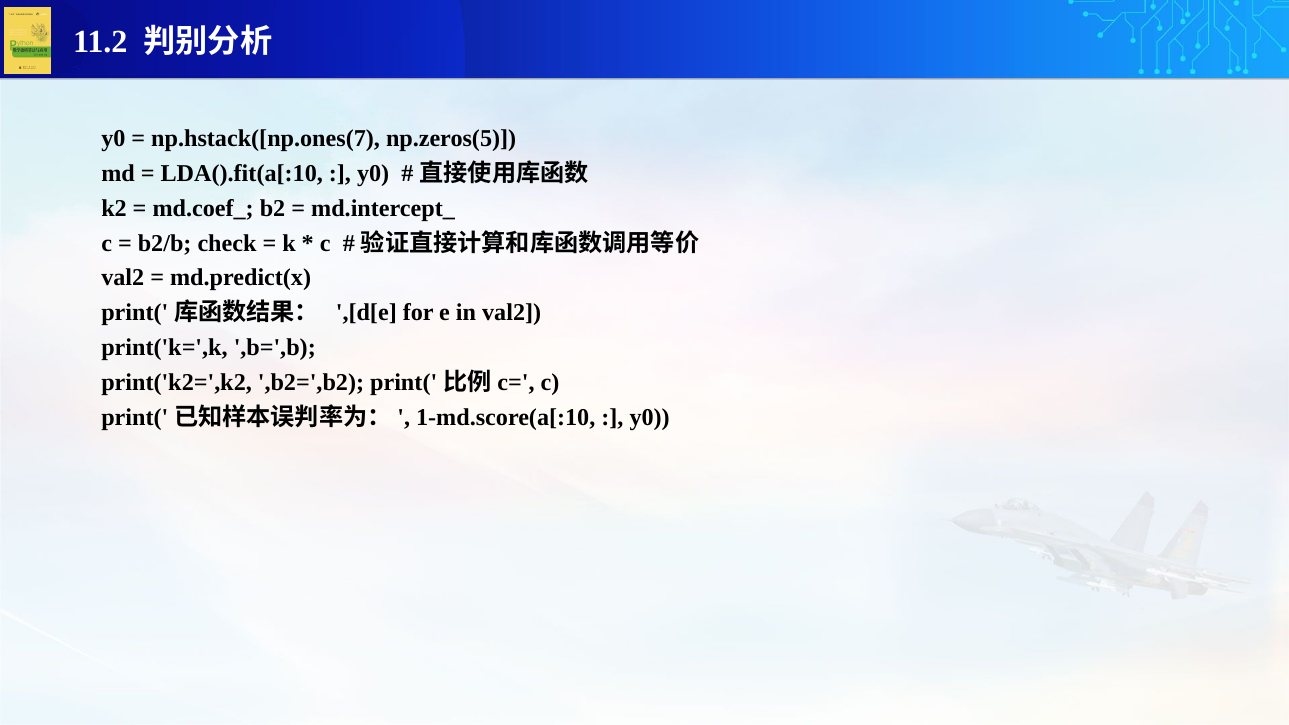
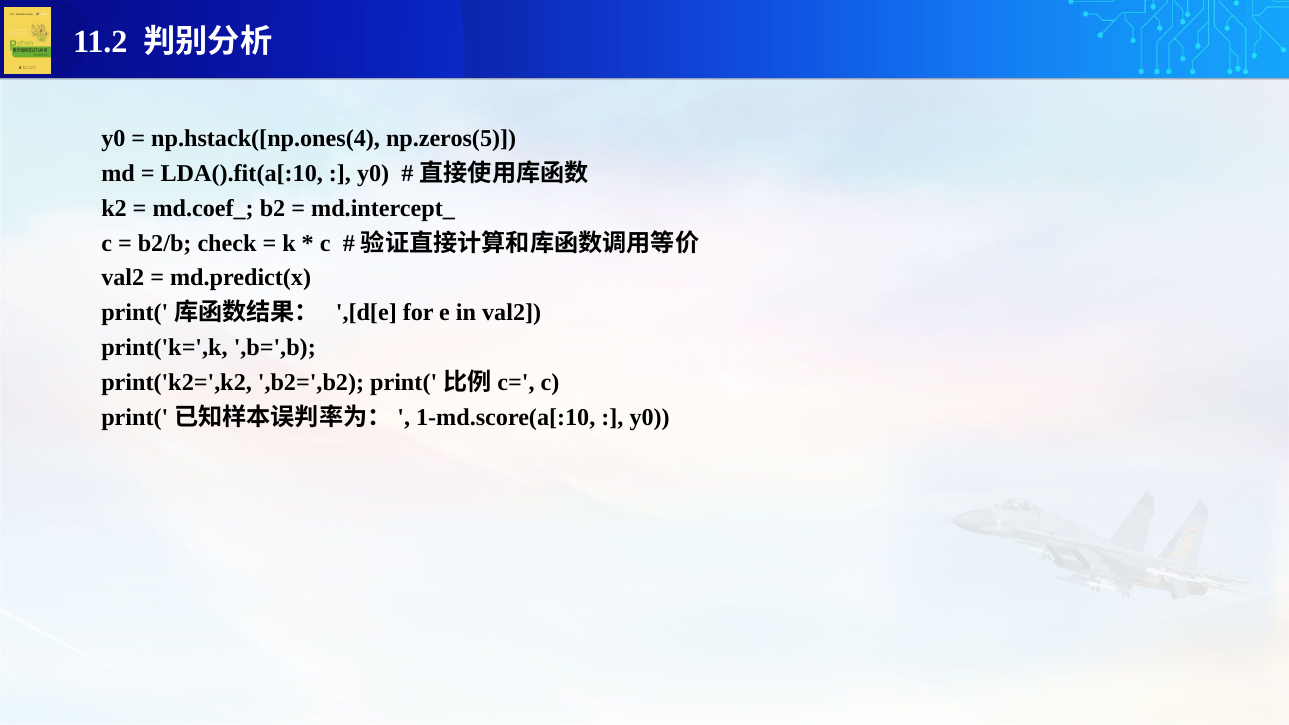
np.hstack([np.ones(7: np.hstack([np.ones(7 -> np.hstack([np.ones(4
